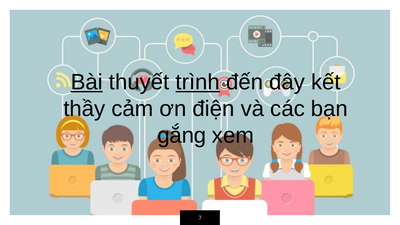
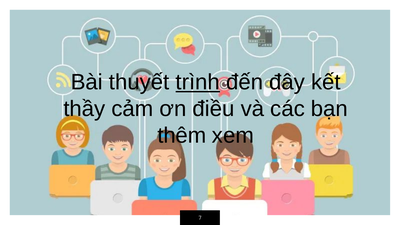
Bài underline: present -> none
điện: điện -> điều
gắng: gắng -> thêm
